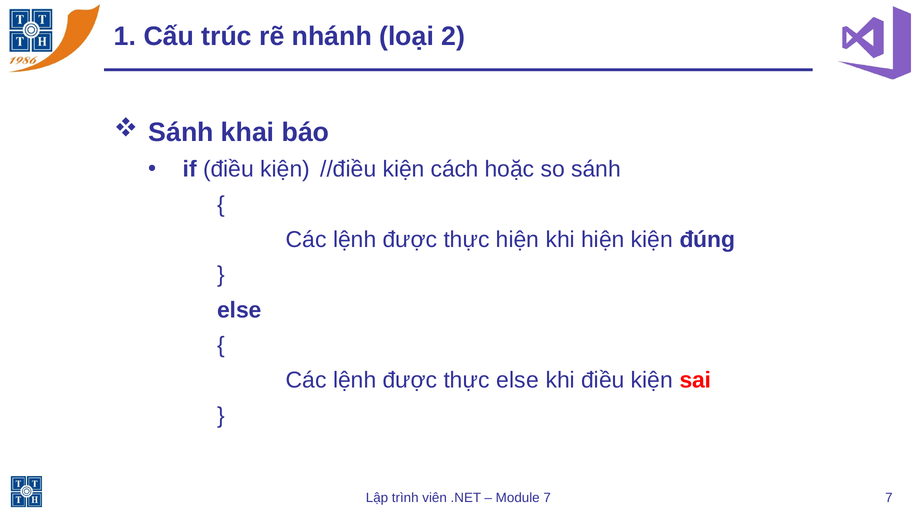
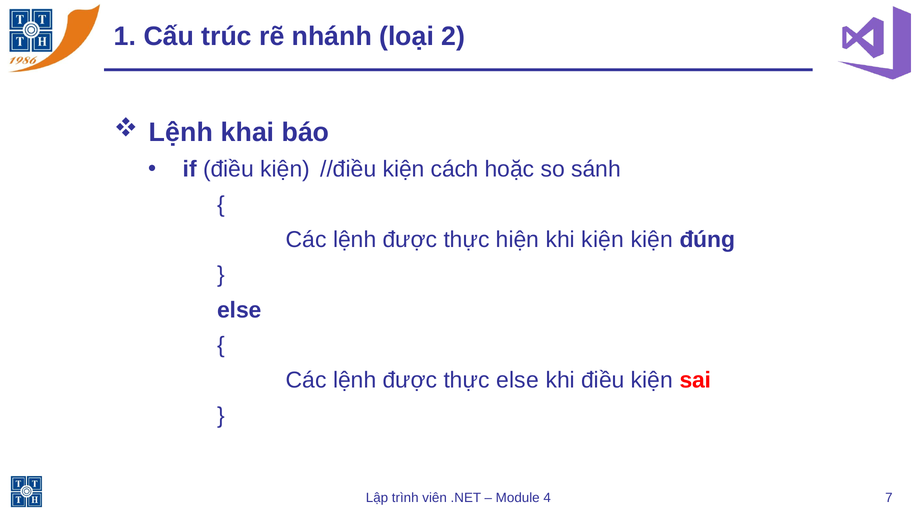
Sánh at (181, 132): Sánh -> Lệnh
khi hiện: hiện -> kiện
7 at (547, 498): 7 -> 4
